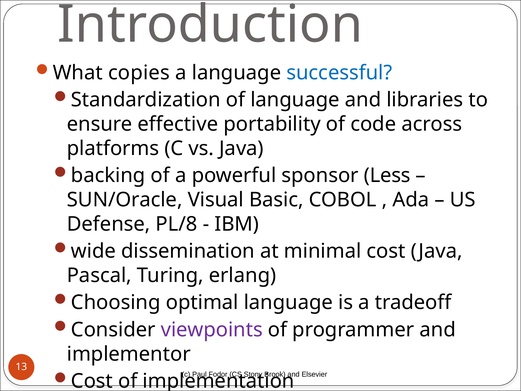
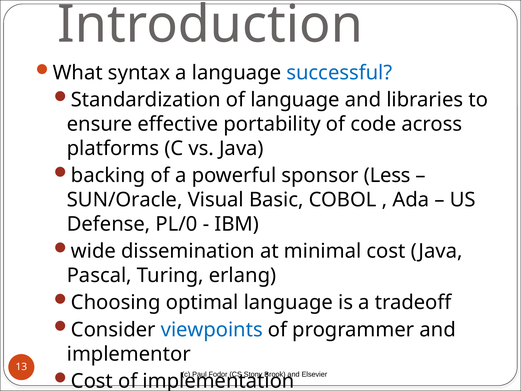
copies: copies -> syntax
PL/8: PL/8 -> PL/0
viewpoints colour: purple -> blue
